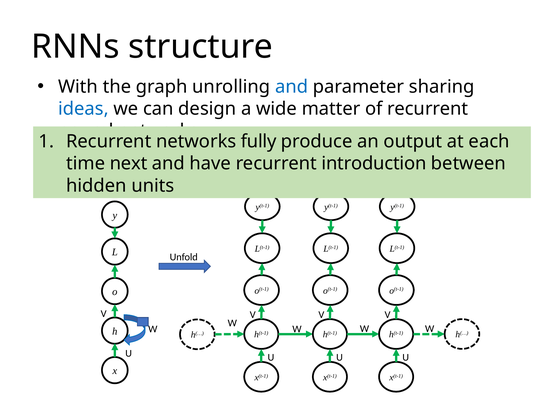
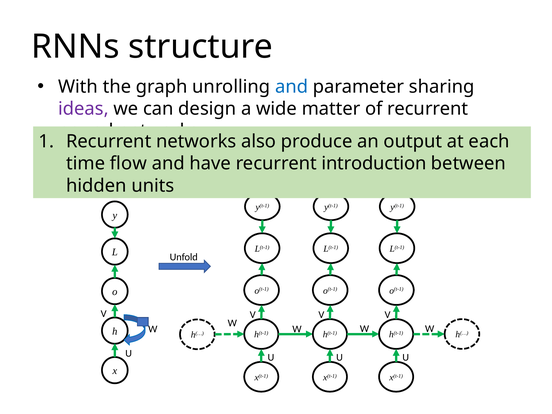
ideas colour: blue -> purple
fully: fully -> also
next: next -> flow
